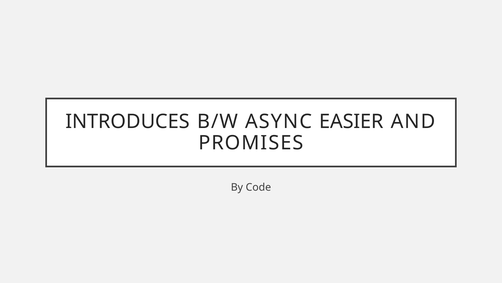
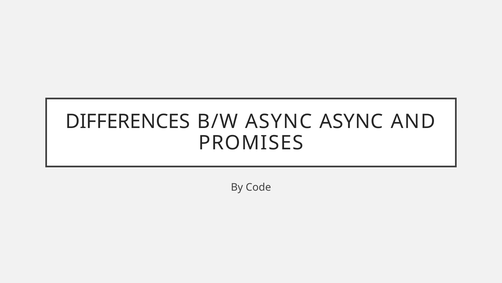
INTRODUCES: INTRODUCES -> DIFFERENCES
ASYNC EASIER: EASIER -> ASYNC
